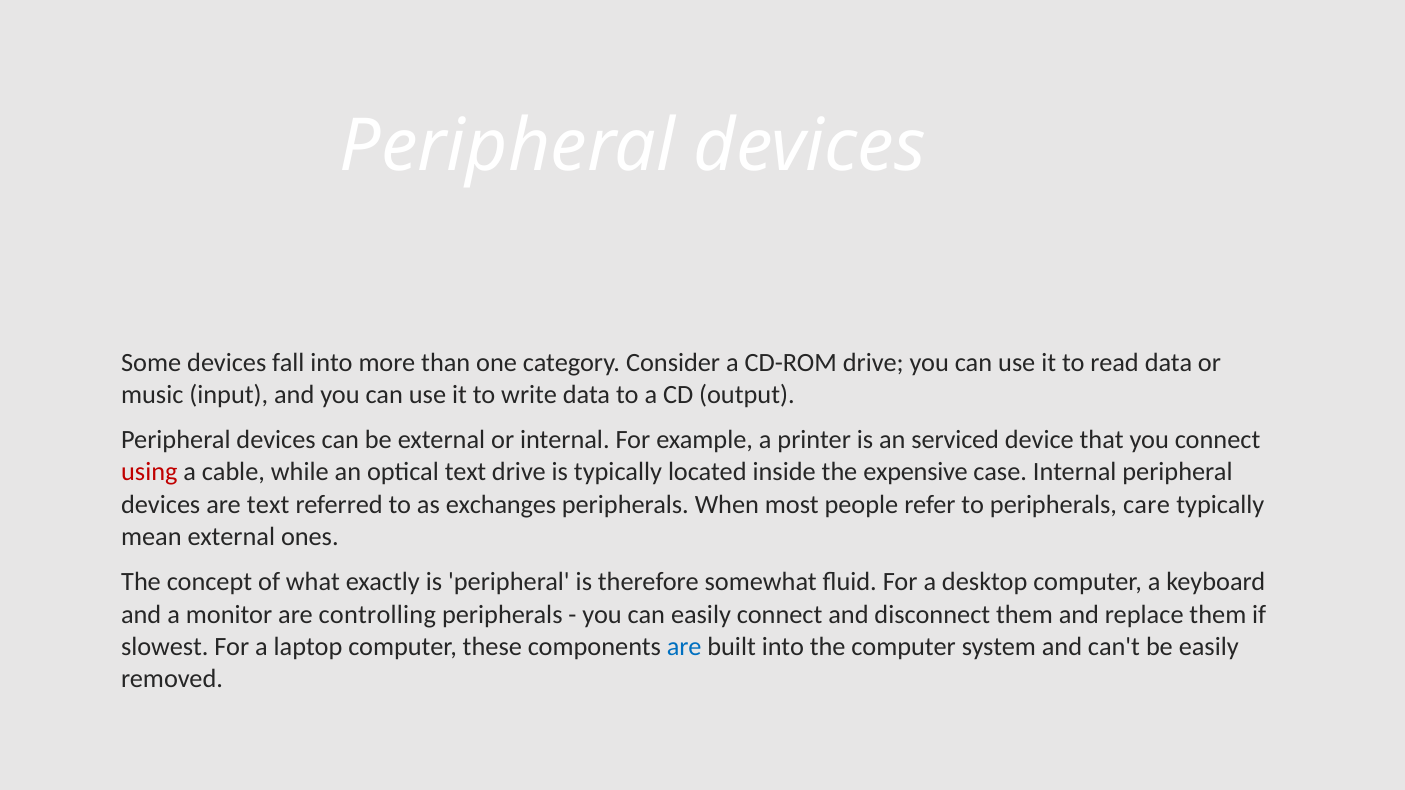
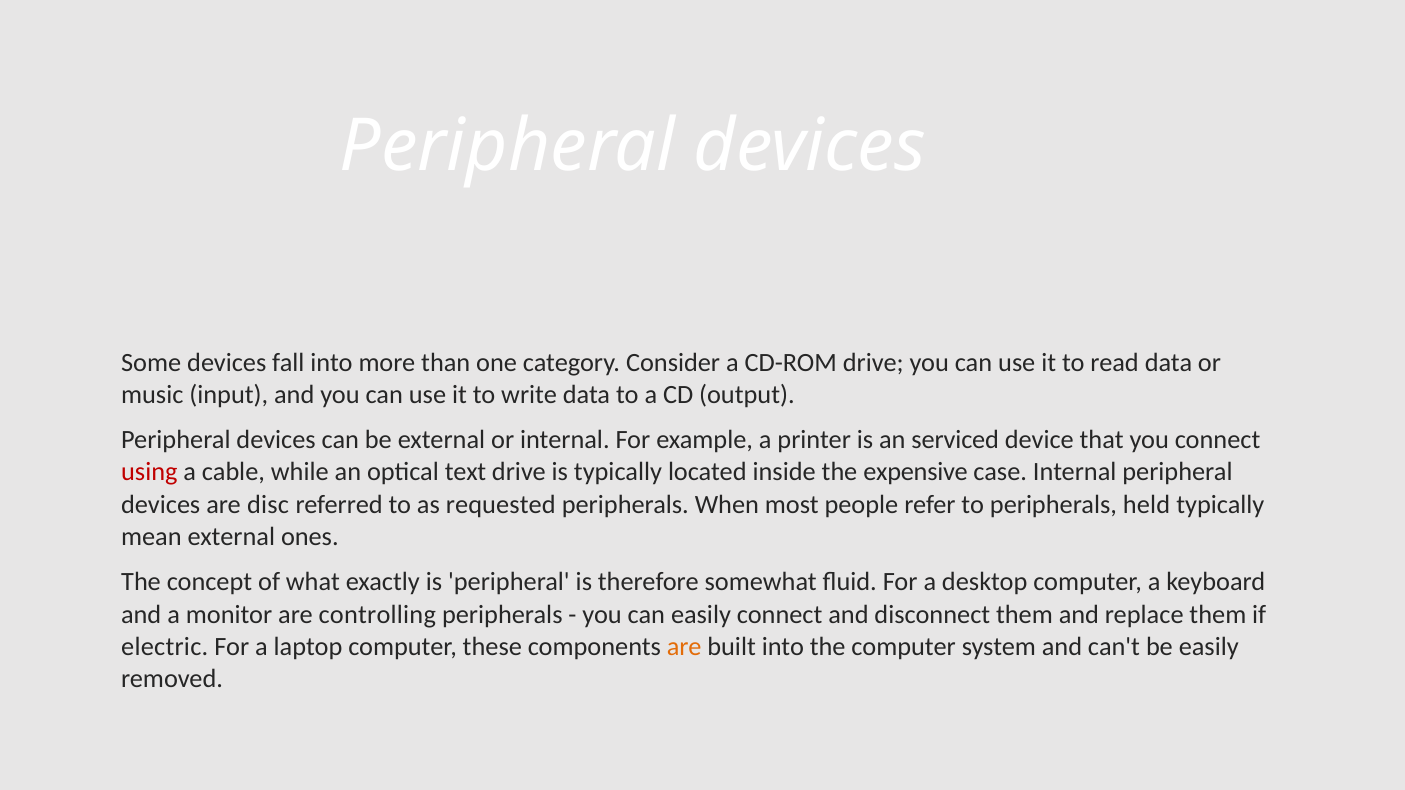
are text: text -> disc
exchanges: exchanges -> requested
care: care -> held
slowest: slowest -> electric
are at (684, 647) colour: blue -> orange
